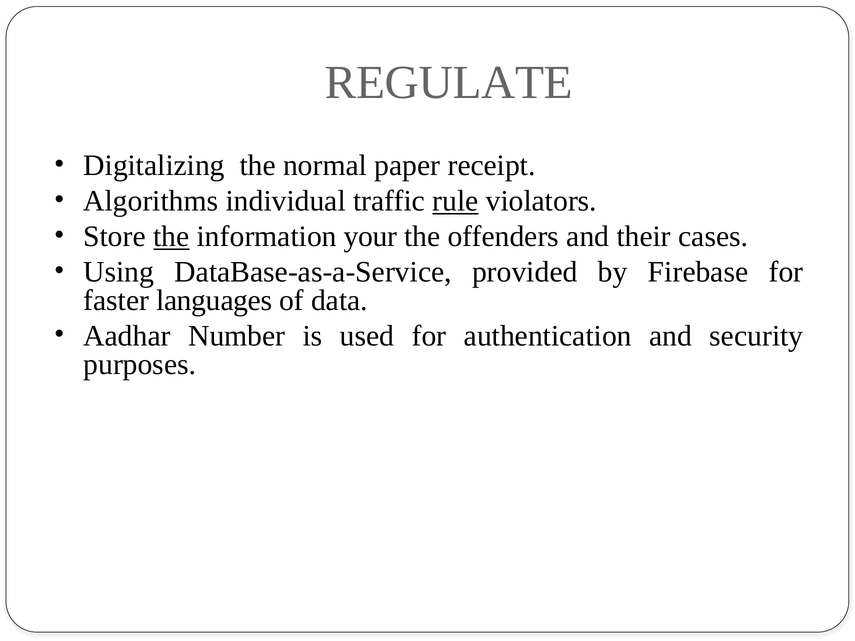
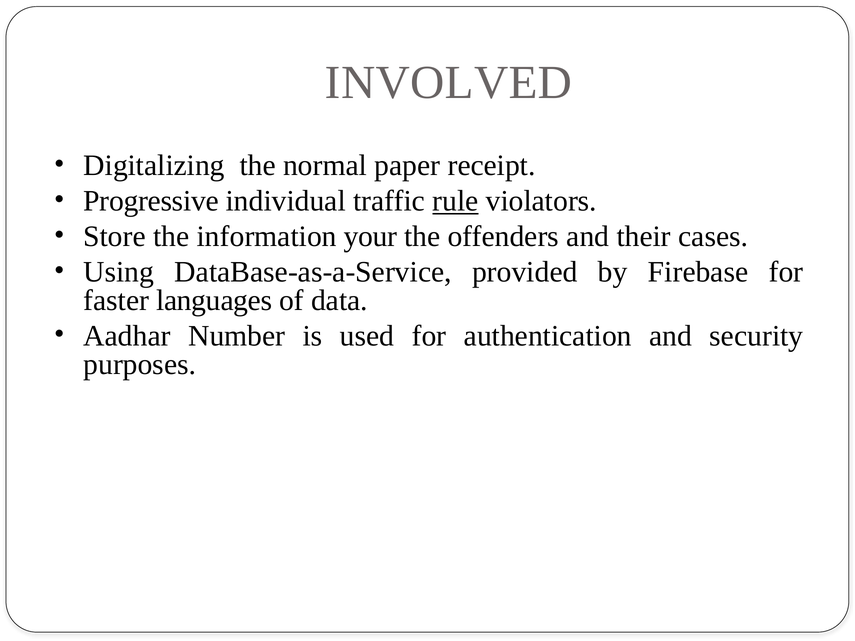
REGULATE: REGULATE -> INVOLVED
Algorithms: Algorithms -> Progressive
the at (171, 237) underline: present -> none
